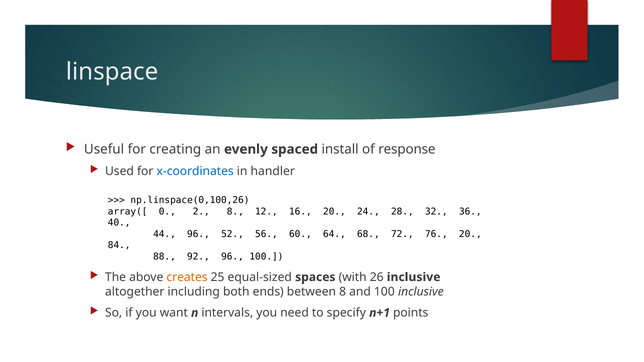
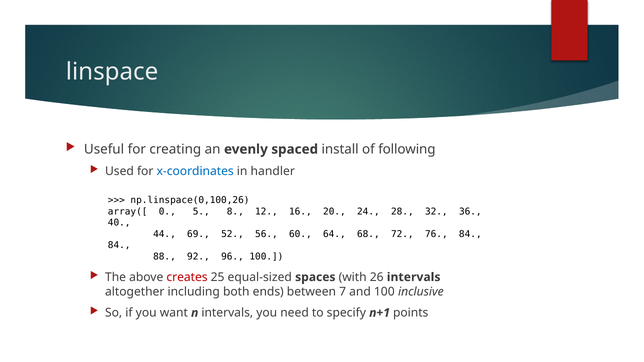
response: response -> following
2: 2 -> 5
44 96: 96 -> 69
76 20: 20 -> 84
creates colour: orange -> red
26 inclusive: inclusive -> intervals
between 8: 8 -> 7
